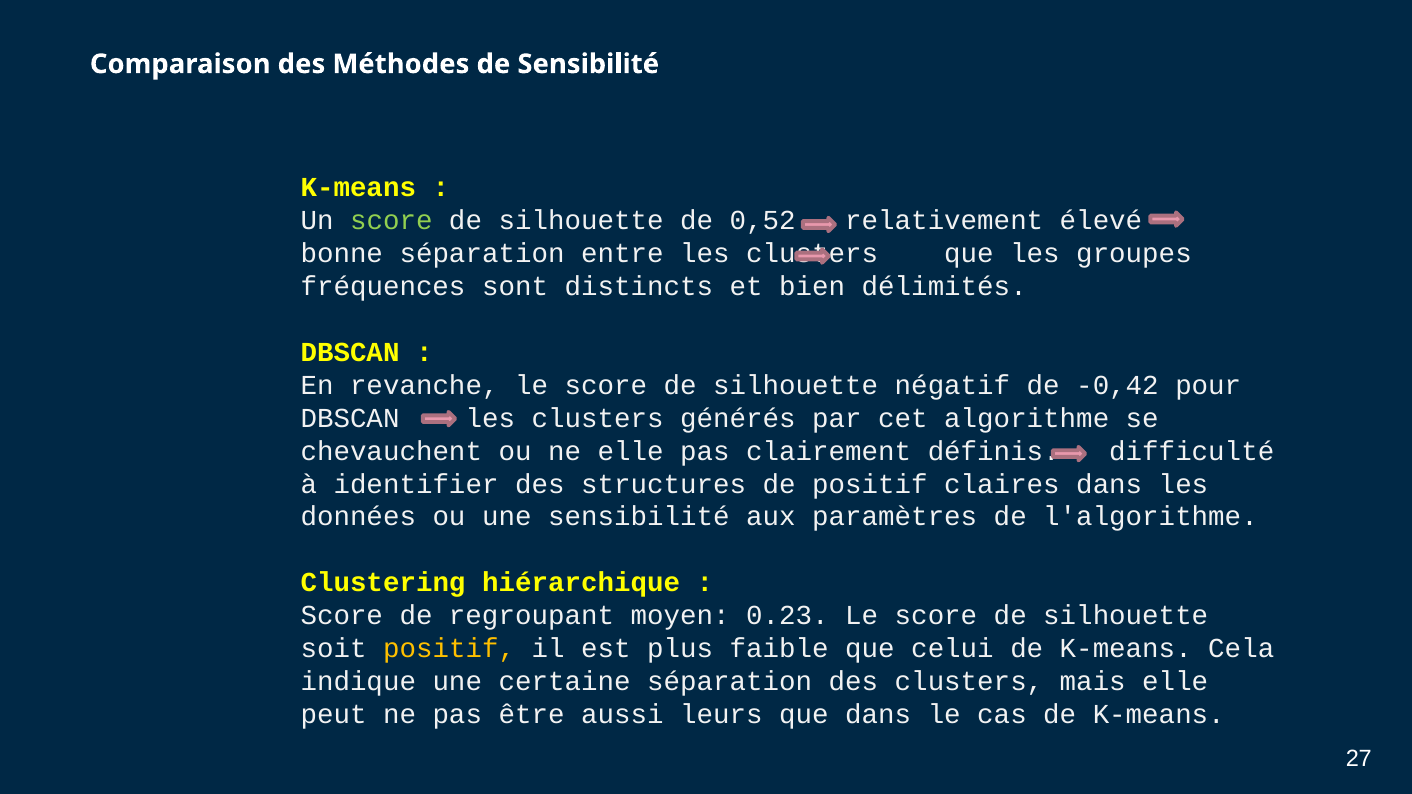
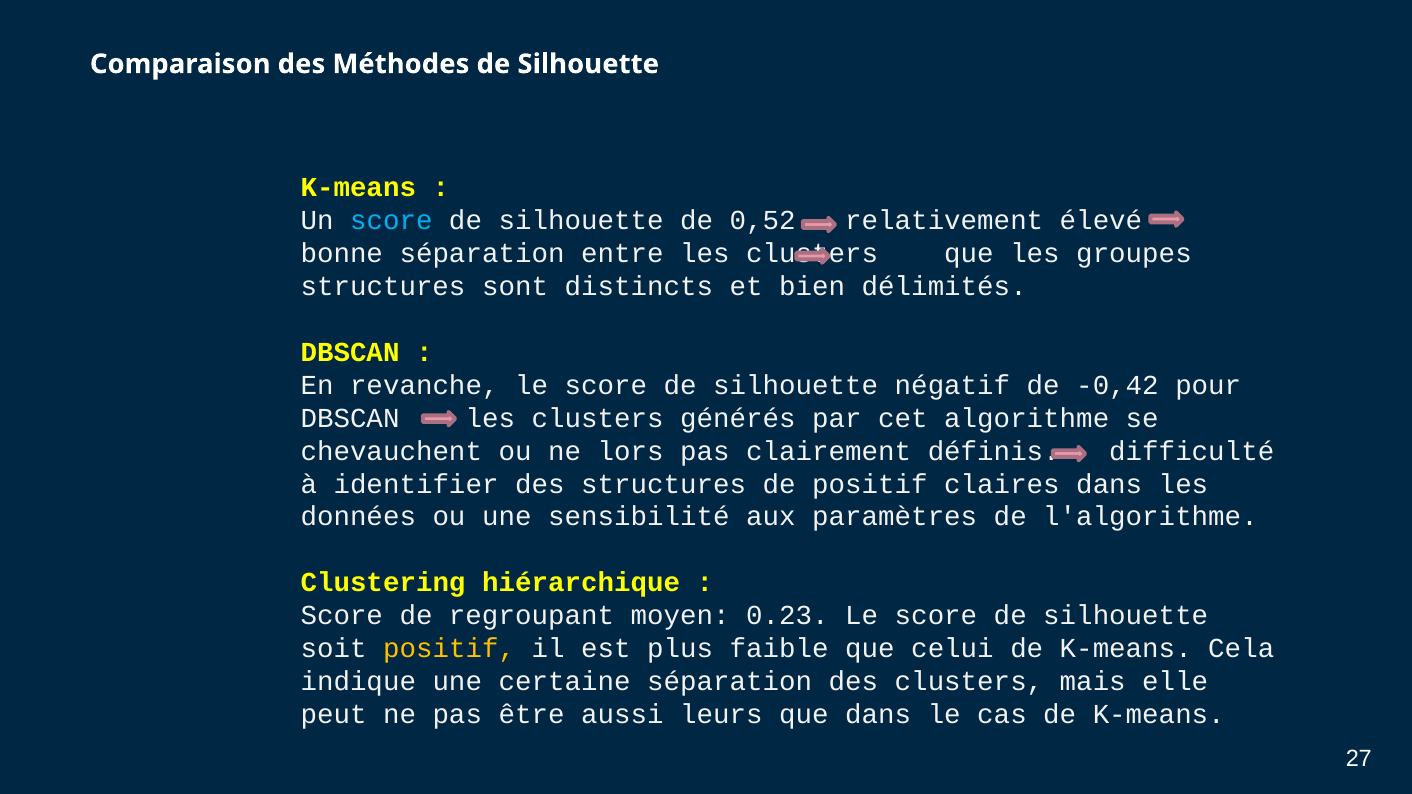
Méthodes de Sensibilité: Sensibilité -> Silhouette
score at (391, 220) colour: light green -> light blue
fréquences at (383, 286): fréquences -> structures
ne elle: elle -> lors
